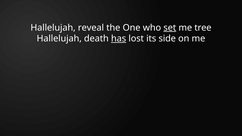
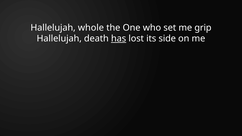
reveal: reveal -> whole
set underline: present -> none
tree: tree -> grip
